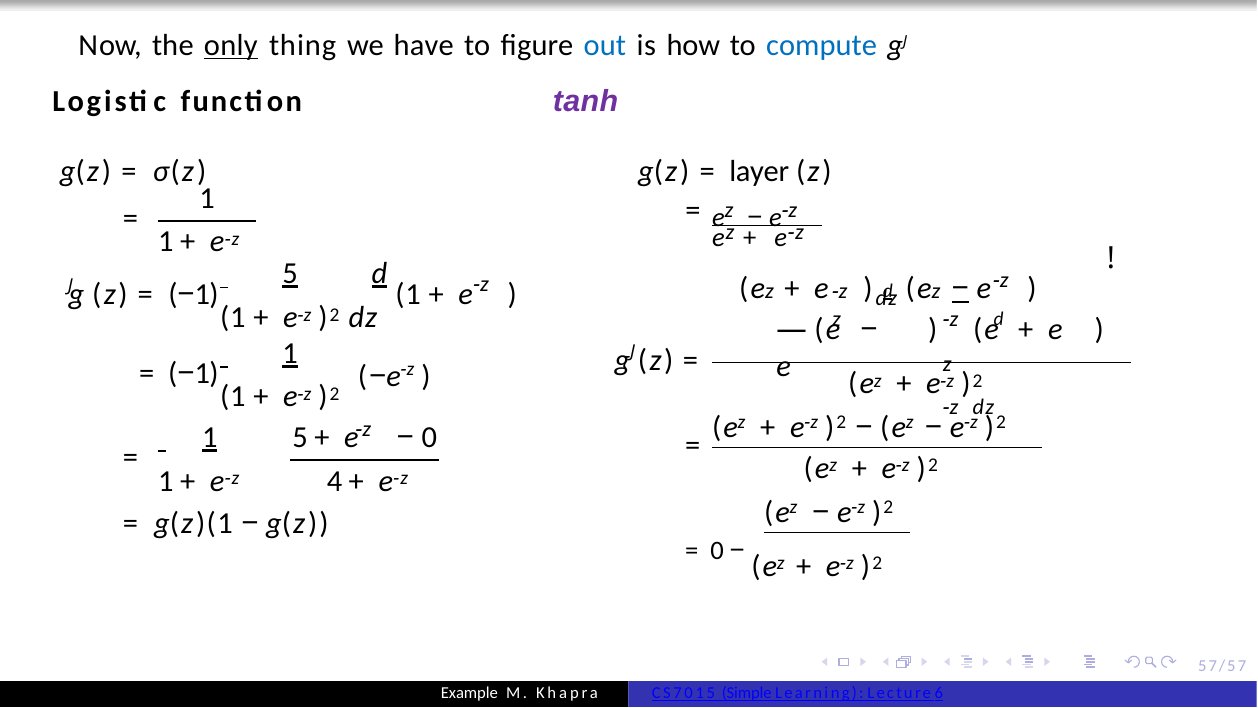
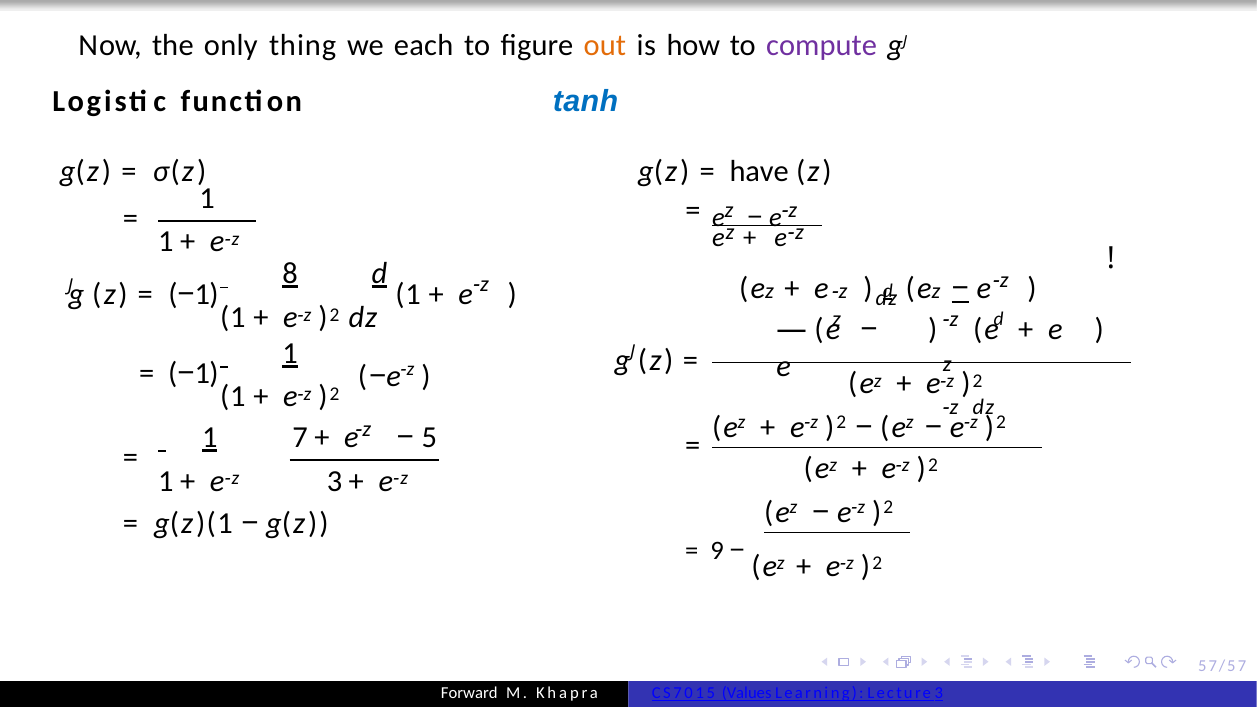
only underline: present -> none
have: have -> each
out colour: blue -> orange
compute colour: blue -> purple
tanh colour: purple -> blue
layer: layer -> have
5 at (290, 274): 5 -> 8
1 5: 5 -> 7
0 at (429, 437): 0 -> 5
e−z 4: 4 -> 3
0 at (717, 550): 0 -> 9
Example: Example -> Forward
Simple: Simple -> Values
Lecture 6: 6 -> 3
